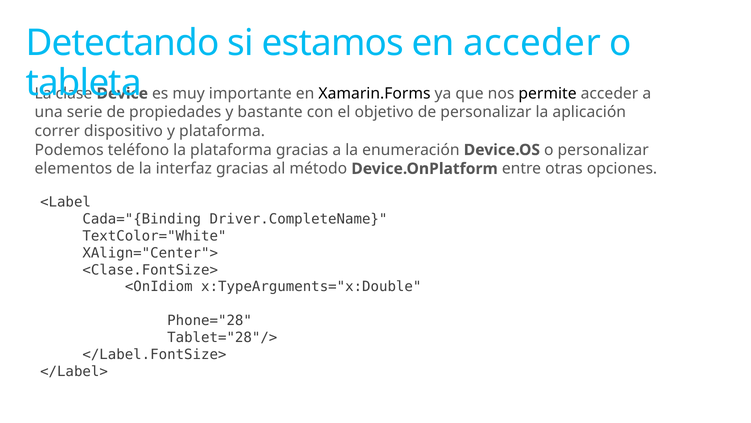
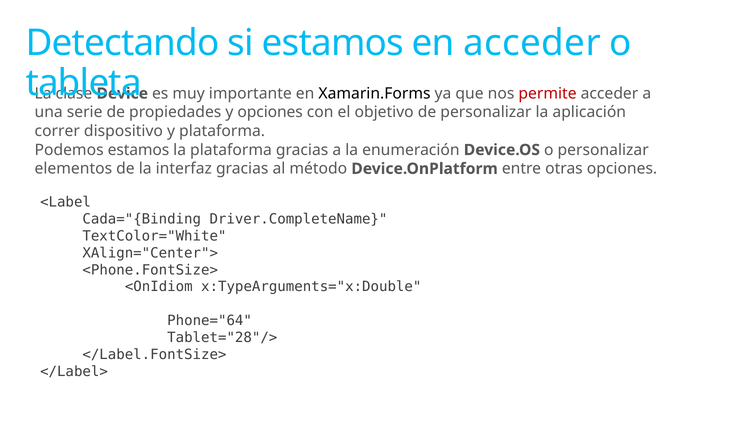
permite colour: black -> red
y bastante: bastante -> opciones
Podemos teléfono: teléfono -> estamos
<Clase.FontSize>: <Clase.FontSize> -> <Phone.FontSize>
Phone="28: Phone="28 -> Phone="64
